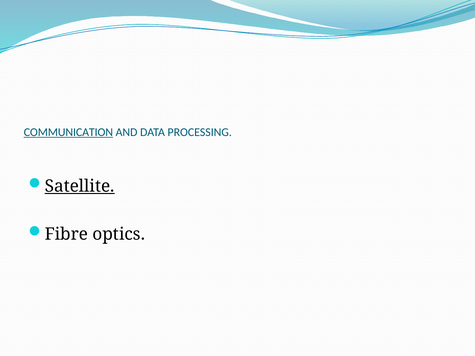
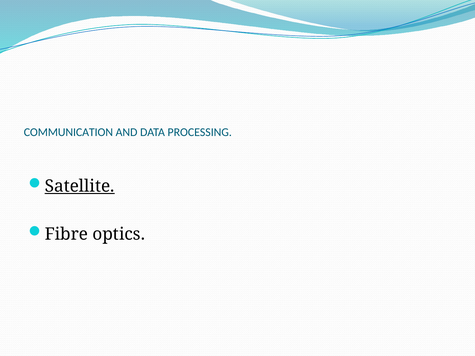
COMMUNICATION underline: present -> none
